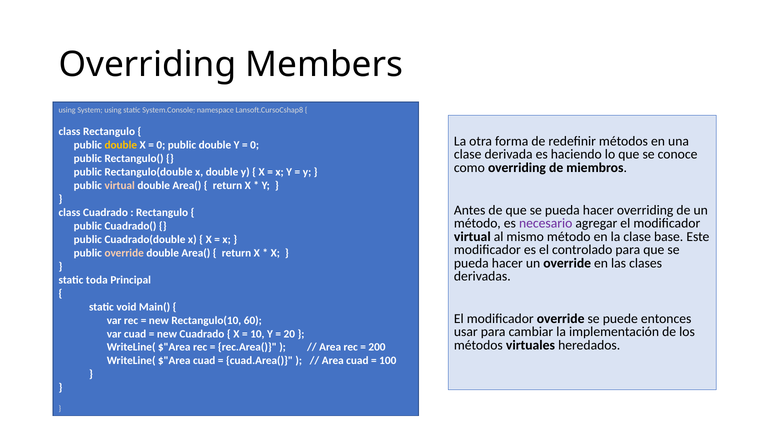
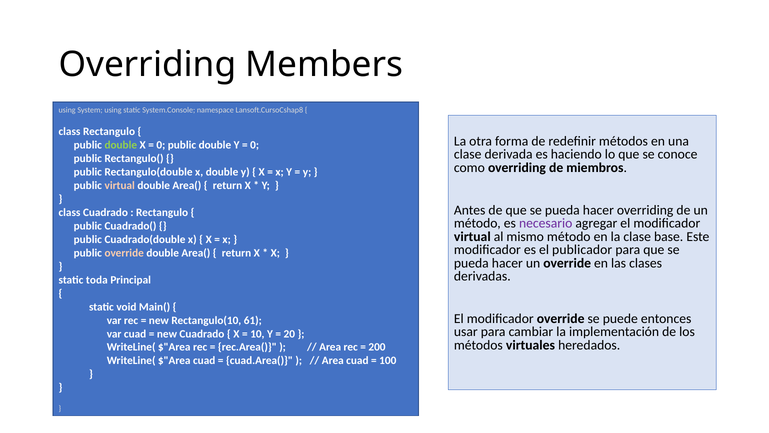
double at (121, 145) colour: yellow -> light green
controlado: controlado -> publicador
60: 60 -> 61
